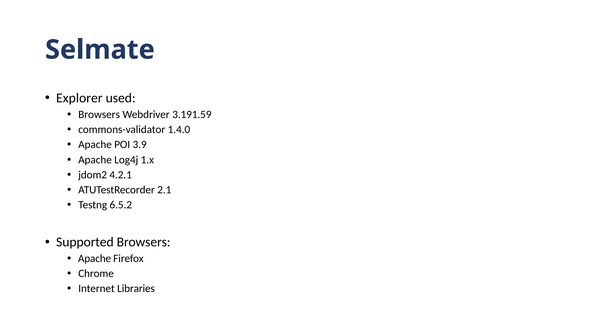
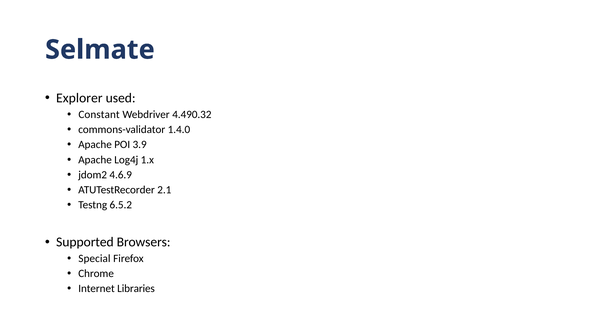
Browsers at (99, 114): Browsers -> Constant
3.191.59: 3.191.59 -> 4.490.32
4.2.1: 4.2.1 -> 4.6.9
Apache at (95, 258): Apache -> Special
